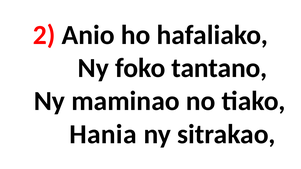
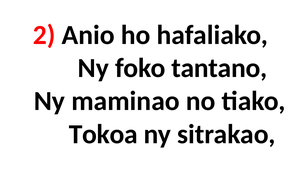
Hania: Hania -> Tokoa
